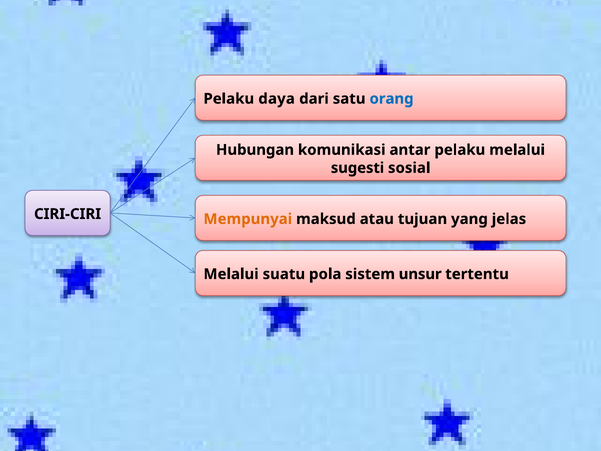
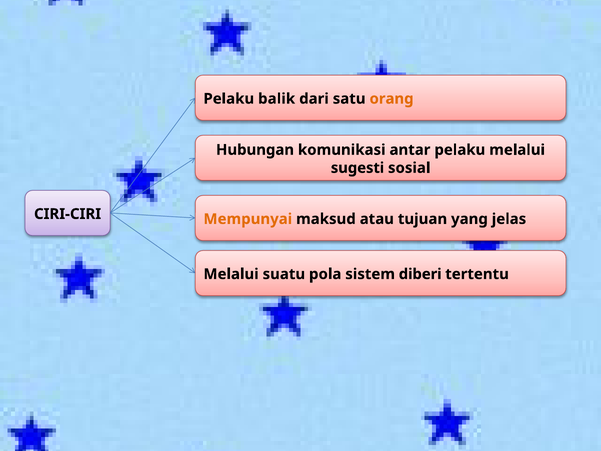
daya: daya -> balik
orang colour: blue -> orange
unsur: unsur -> diberi
